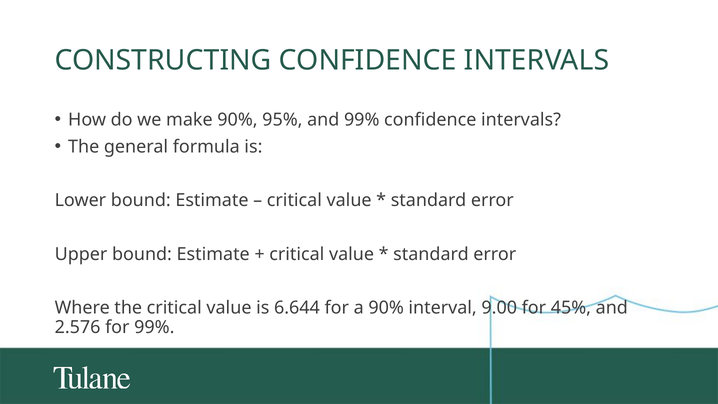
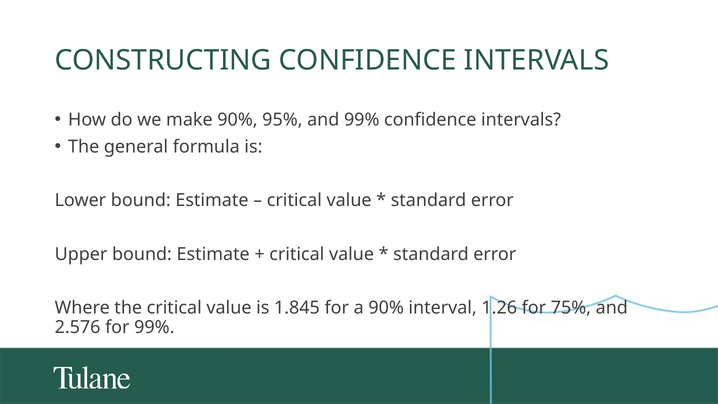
6.644: 6.644 -> 1.845
9.00: 9.00 -> 1.26
45%: 45% -> 75%
